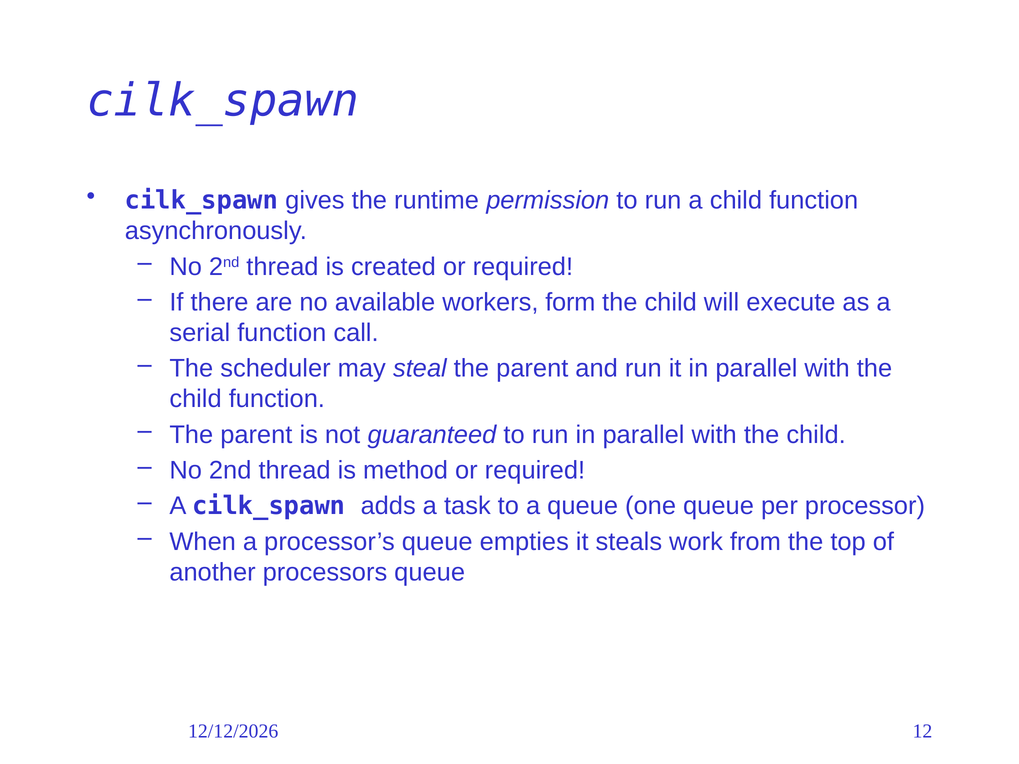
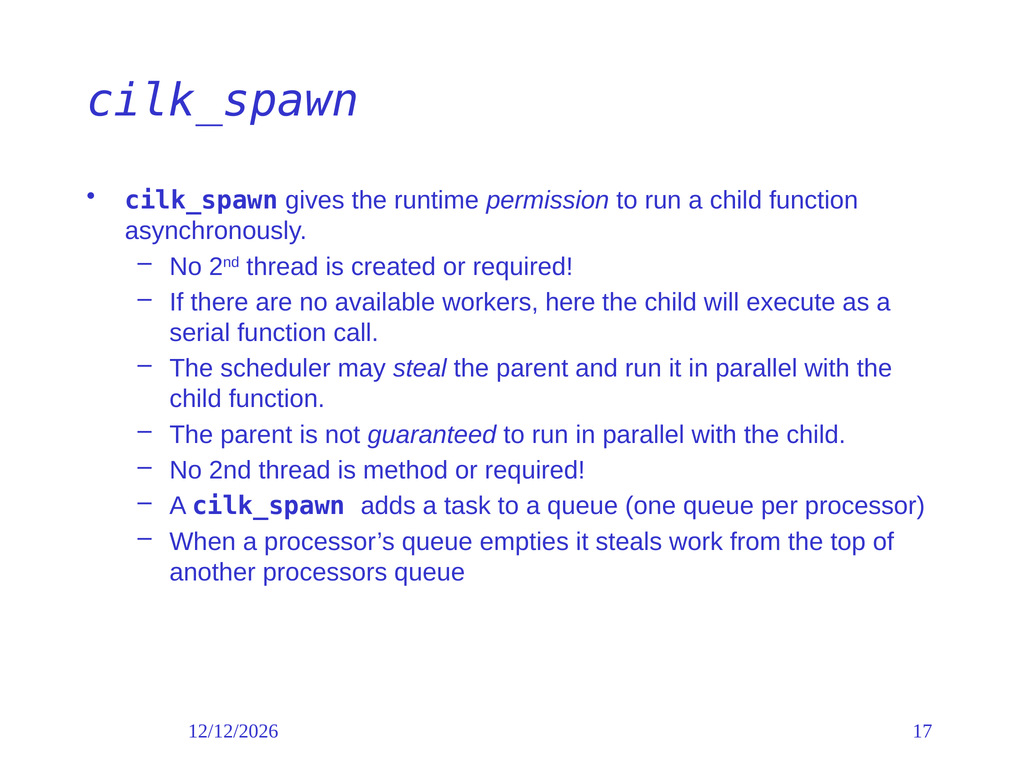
form: form -> here
12: 12 -> 17
